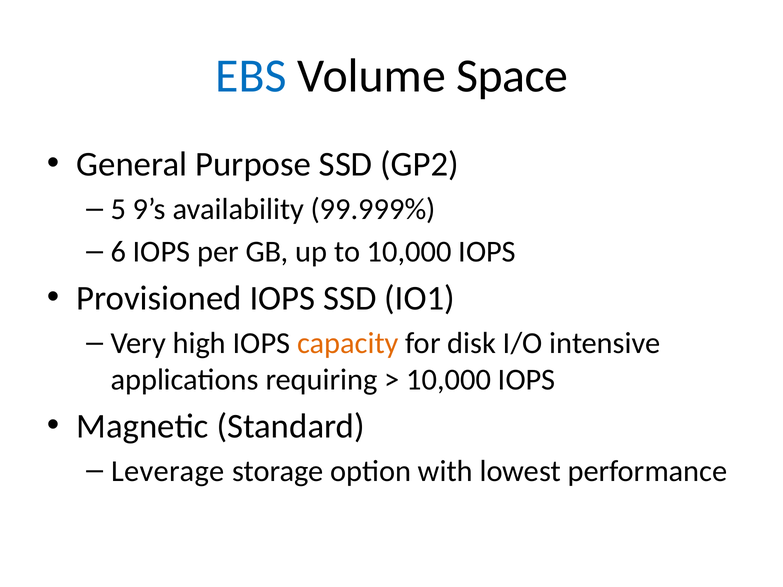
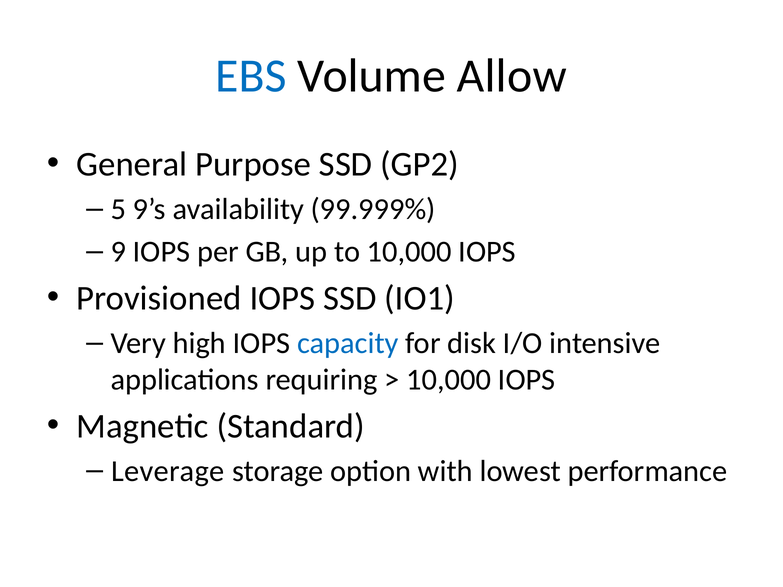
Space: Space -> Allow
6: 6 -> 9
capacity colour: orange -> blue
